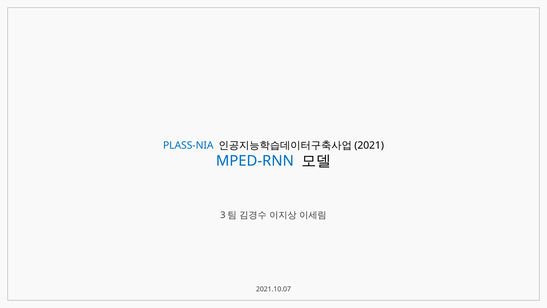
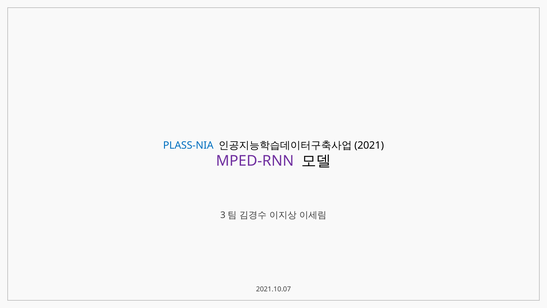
MPED-RNN colour: blue -> purple
